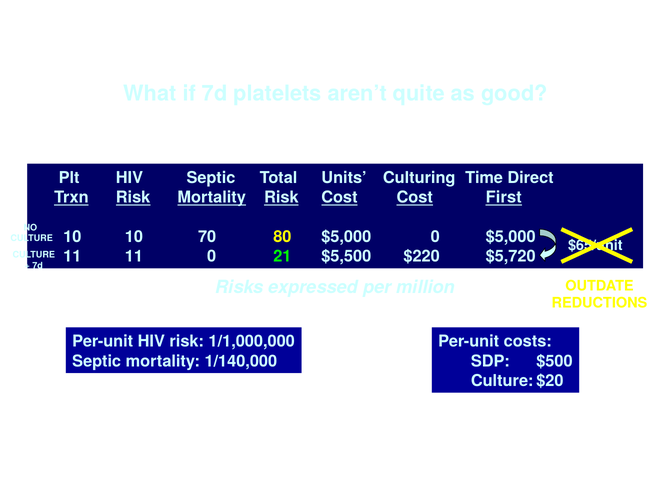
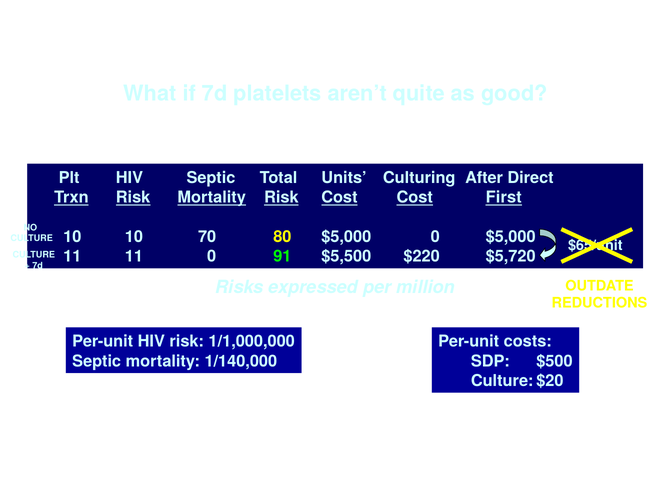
Time: Time -> After
21: 21 -> 91
